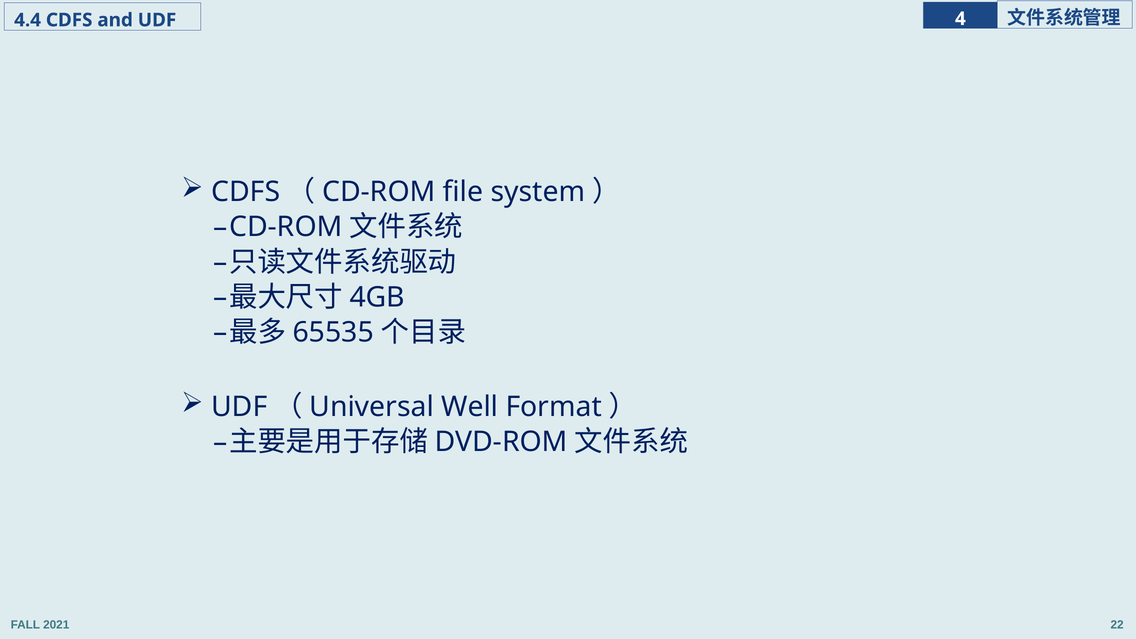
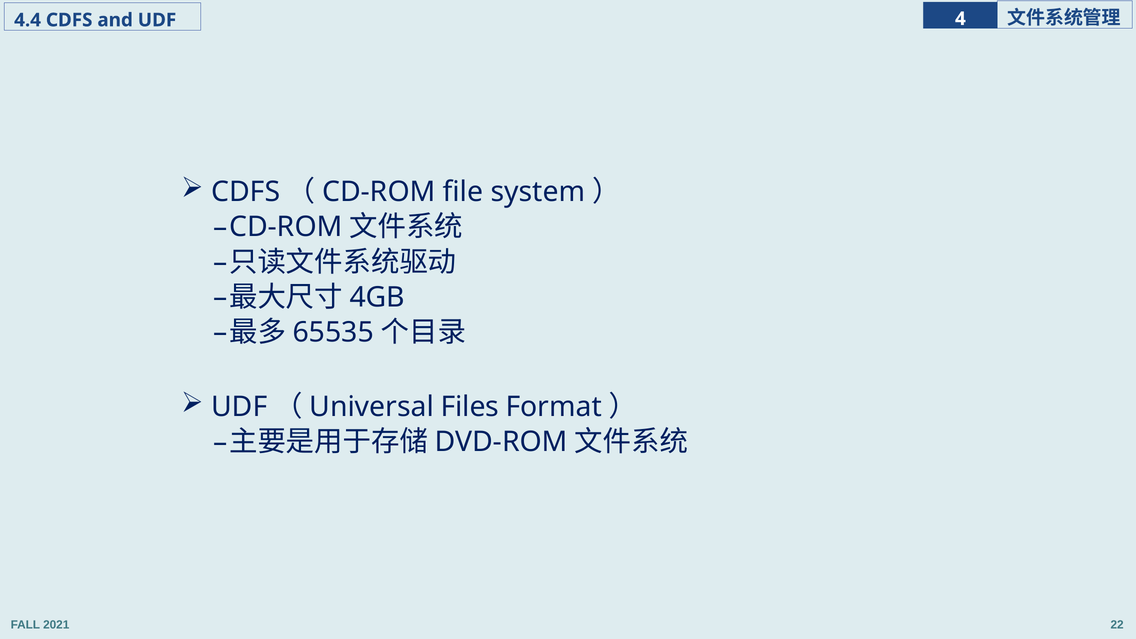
Well: Well -> Files
